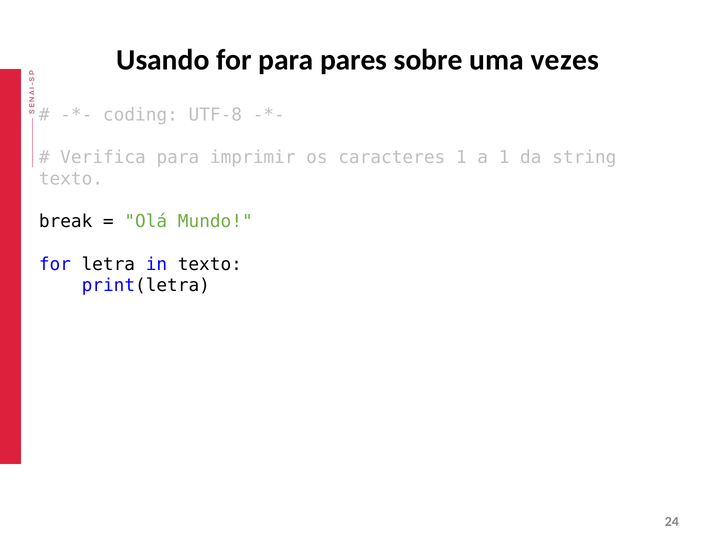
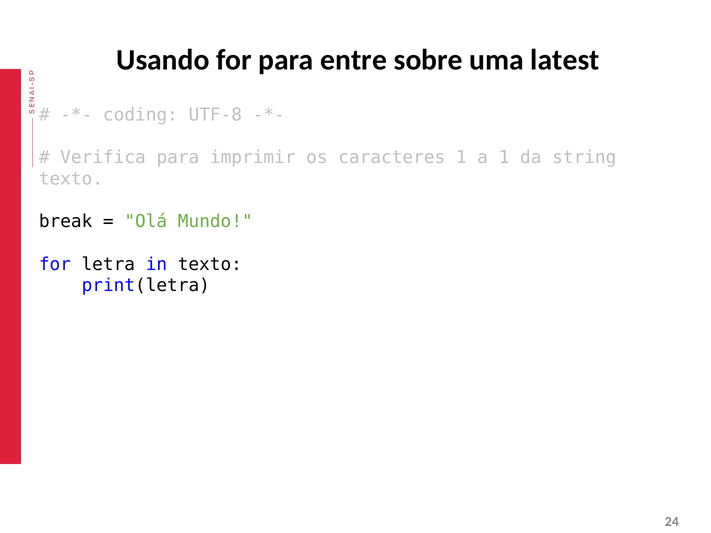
pares: pares -> entre
vezes: vezes -> latest
